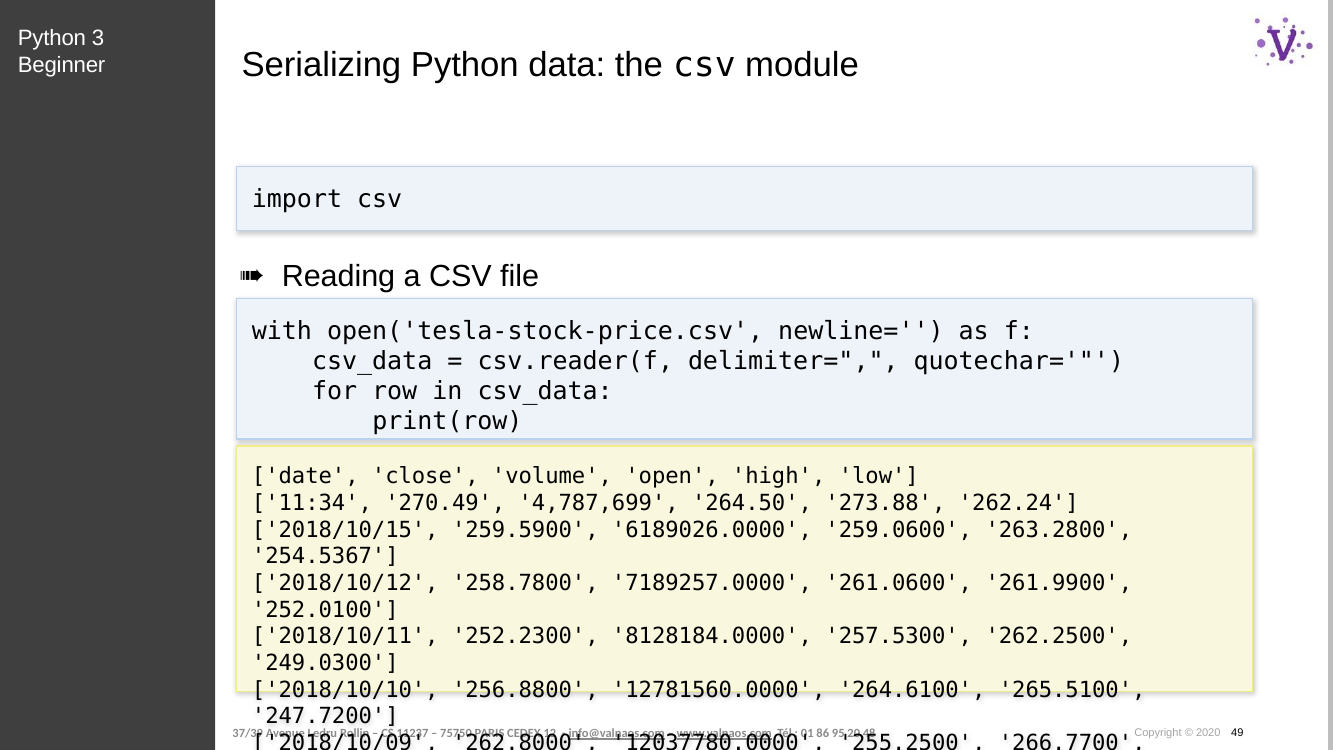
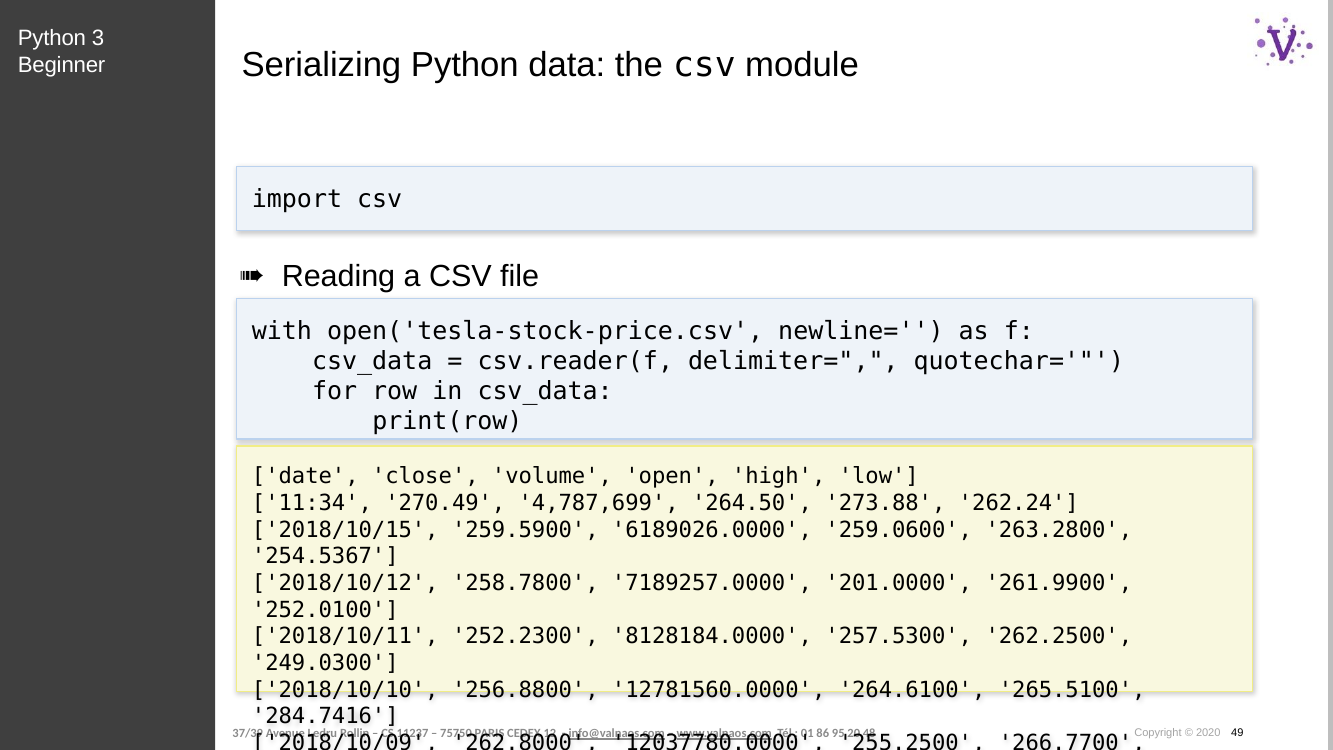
261.0600: 261.0600 -> 201.0000
247.7200: 247.7200 -> 284.7416
